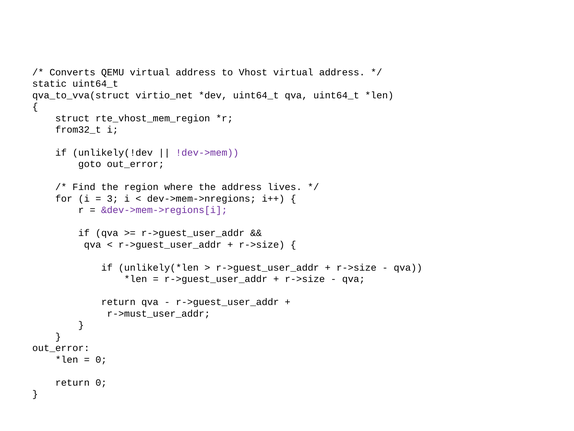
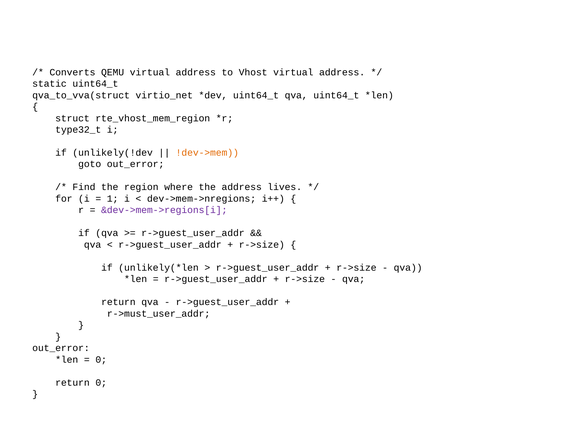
from32_t: from32_t -> type32_t
!dev->mem colour: purple -> orange
3: 3 -> 1
